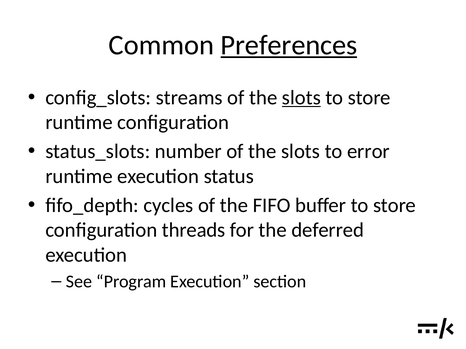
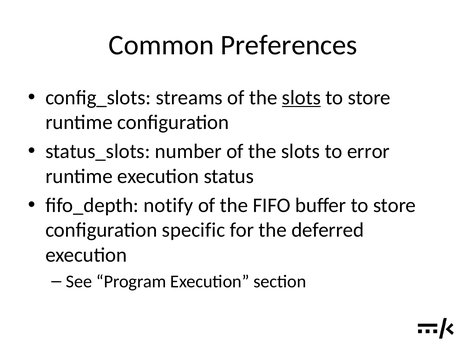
Preferences underline: present -> none
cycles: cycles -> notify
threads: threads -> specific
